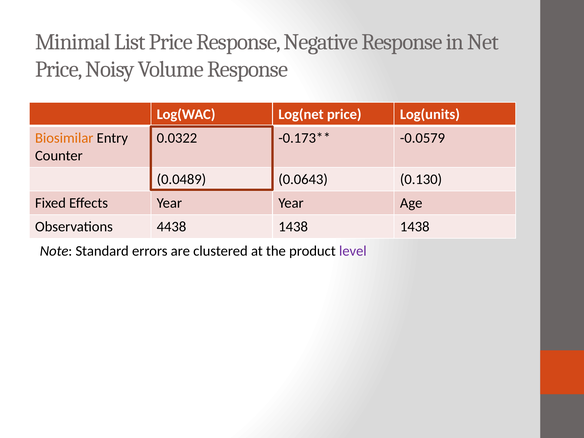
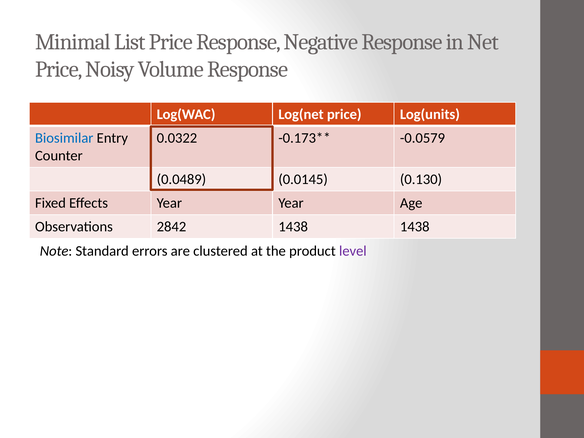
Biosimilar colour: orange -> blue
0.0643: 0.0643 -> 0.0145
4438: 4438 -> 2842
